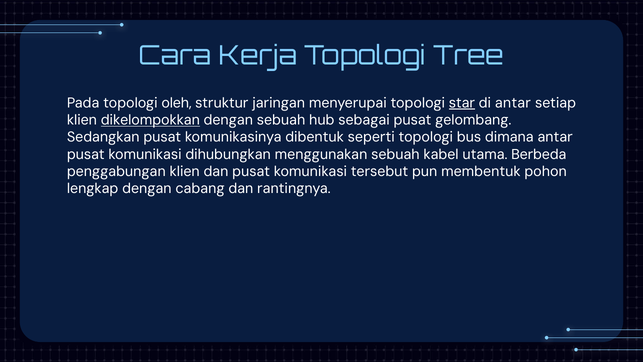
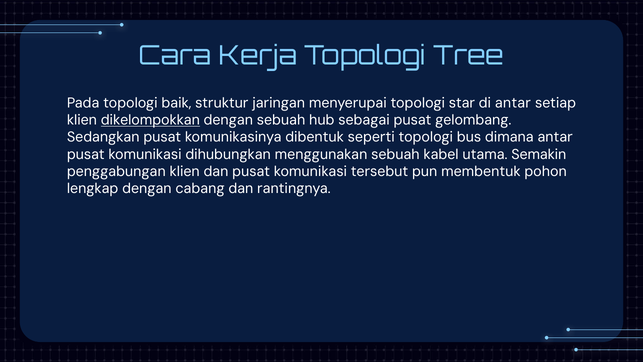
oleh: oleh -> baik
star underline: present -> none
Berbeda: Berbeda -> Semakin
